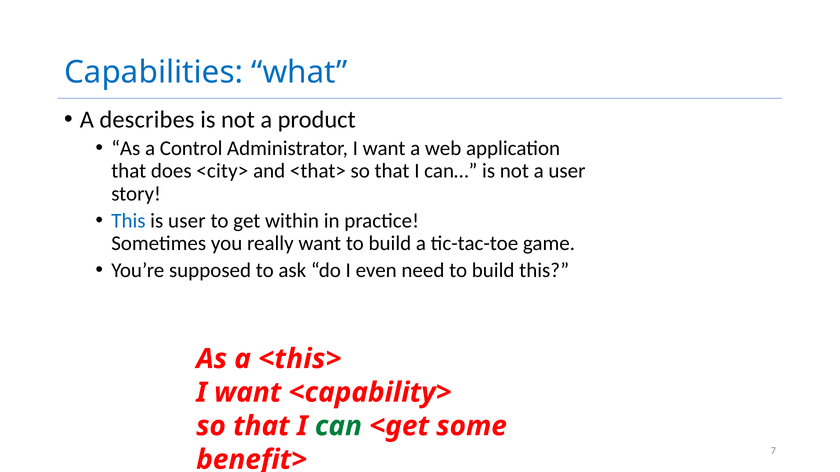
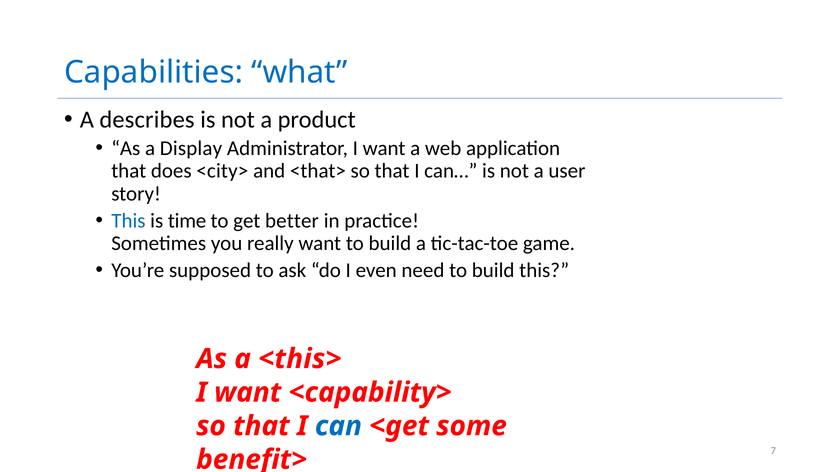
Control: Control -> Display
is user: user -> time
within: within -> better
can colour: green -> blue
